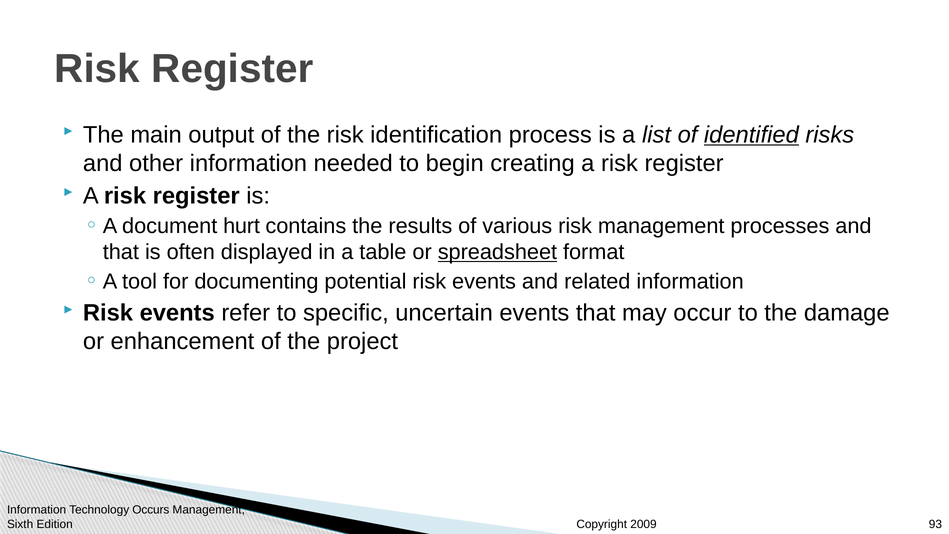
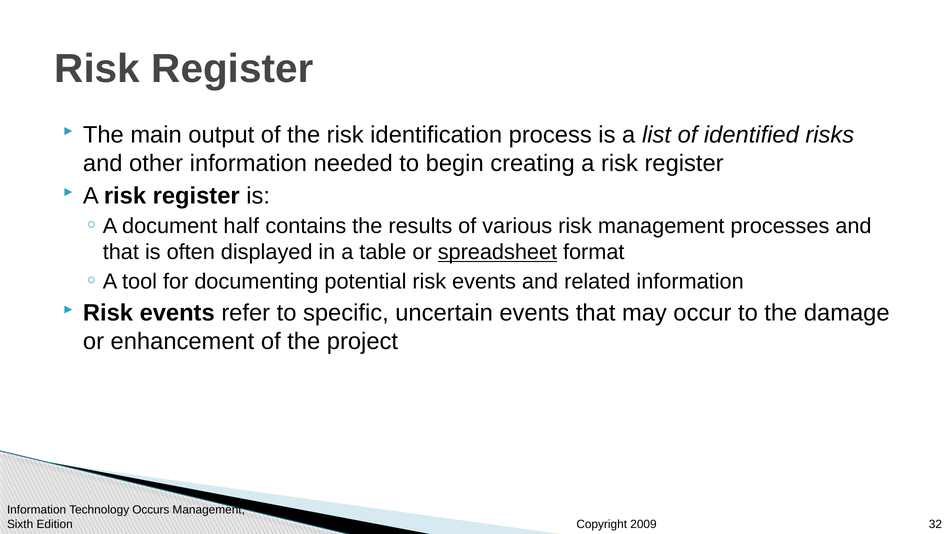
identified underline: present -> none
hurt: hurt -> half
93: 93 -> 32
